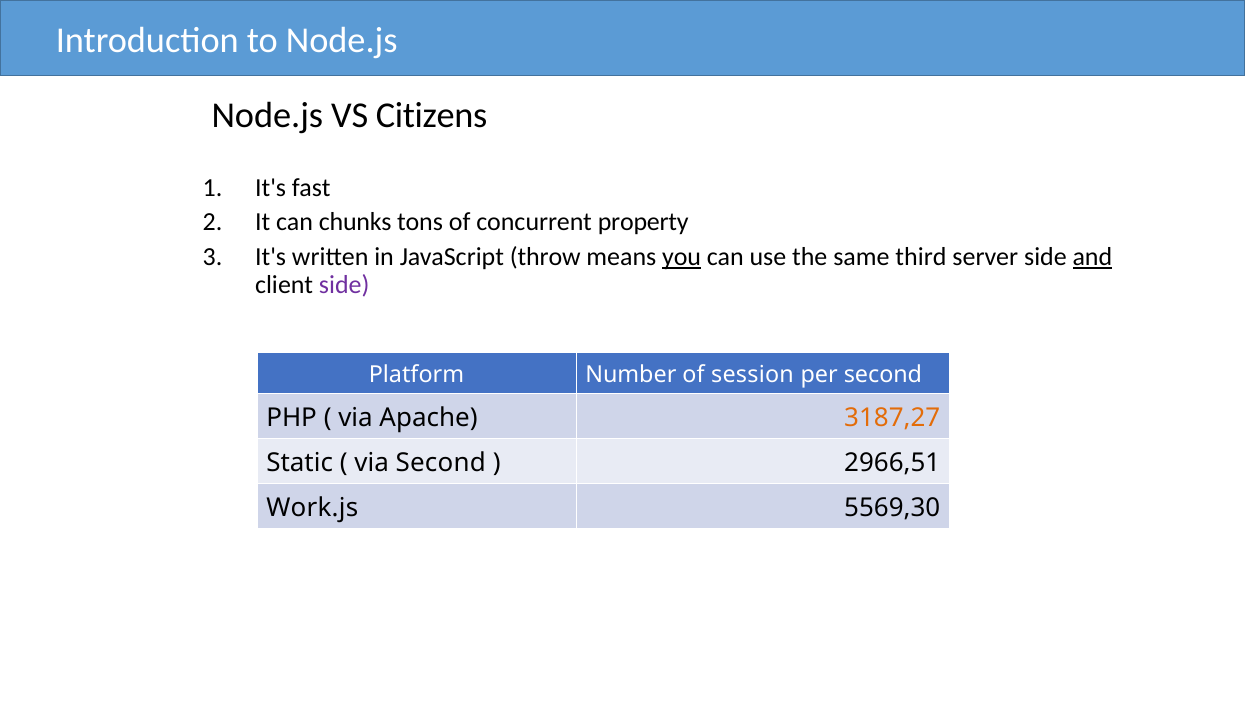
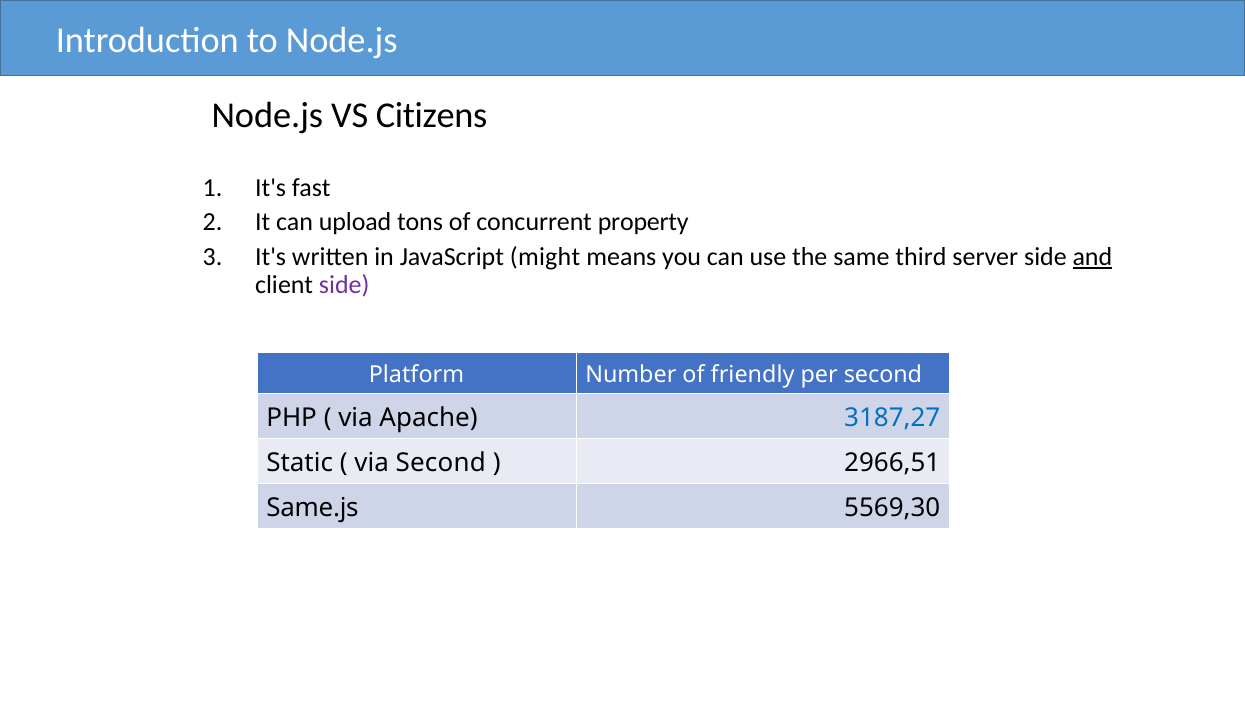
chunks: chunks -> upload
throw: throw -> might
you underline: present -> none
session: session -> friendly
3187,27 colour: orange -> blue
Work.js: Work.js -> Same.js
